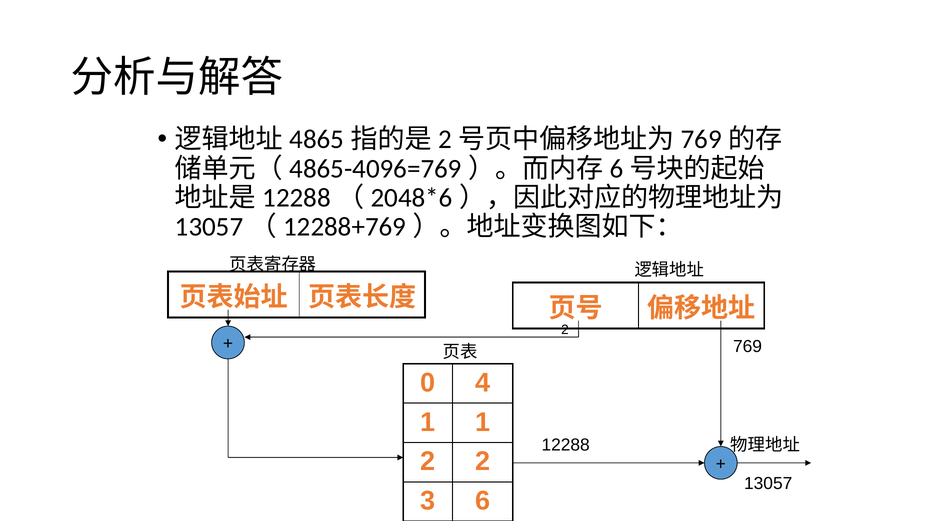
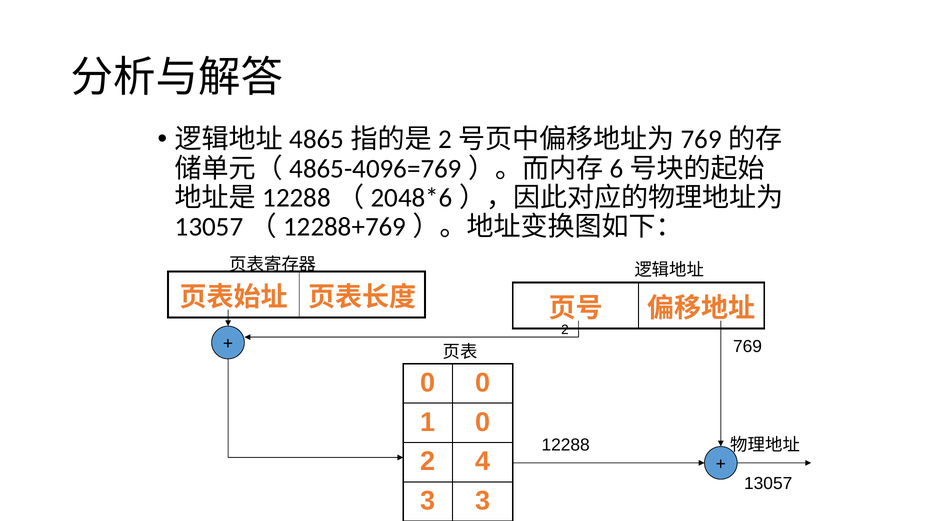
0 4: 4 -> 0
1 1: 1 -> 0
2 2: 2 -> 4
3 6: 6 -> 3
